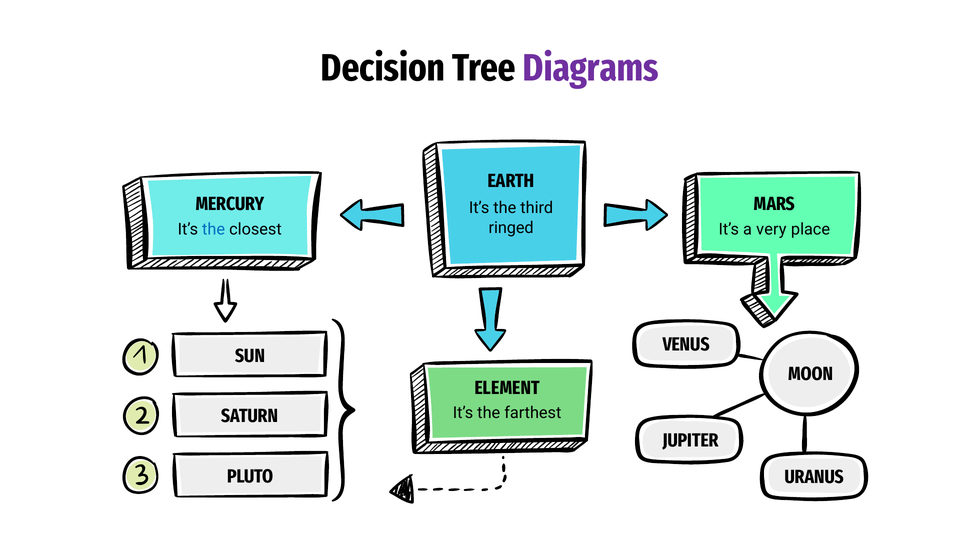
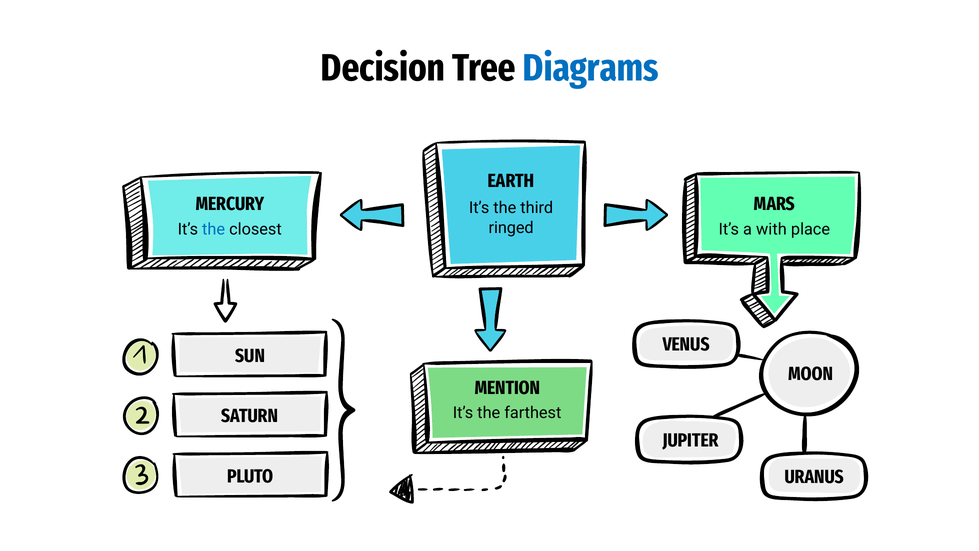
Diagrams colour: purple -> blue
very: very -> with
ELEMENT: ELEMENT -> MENTION
